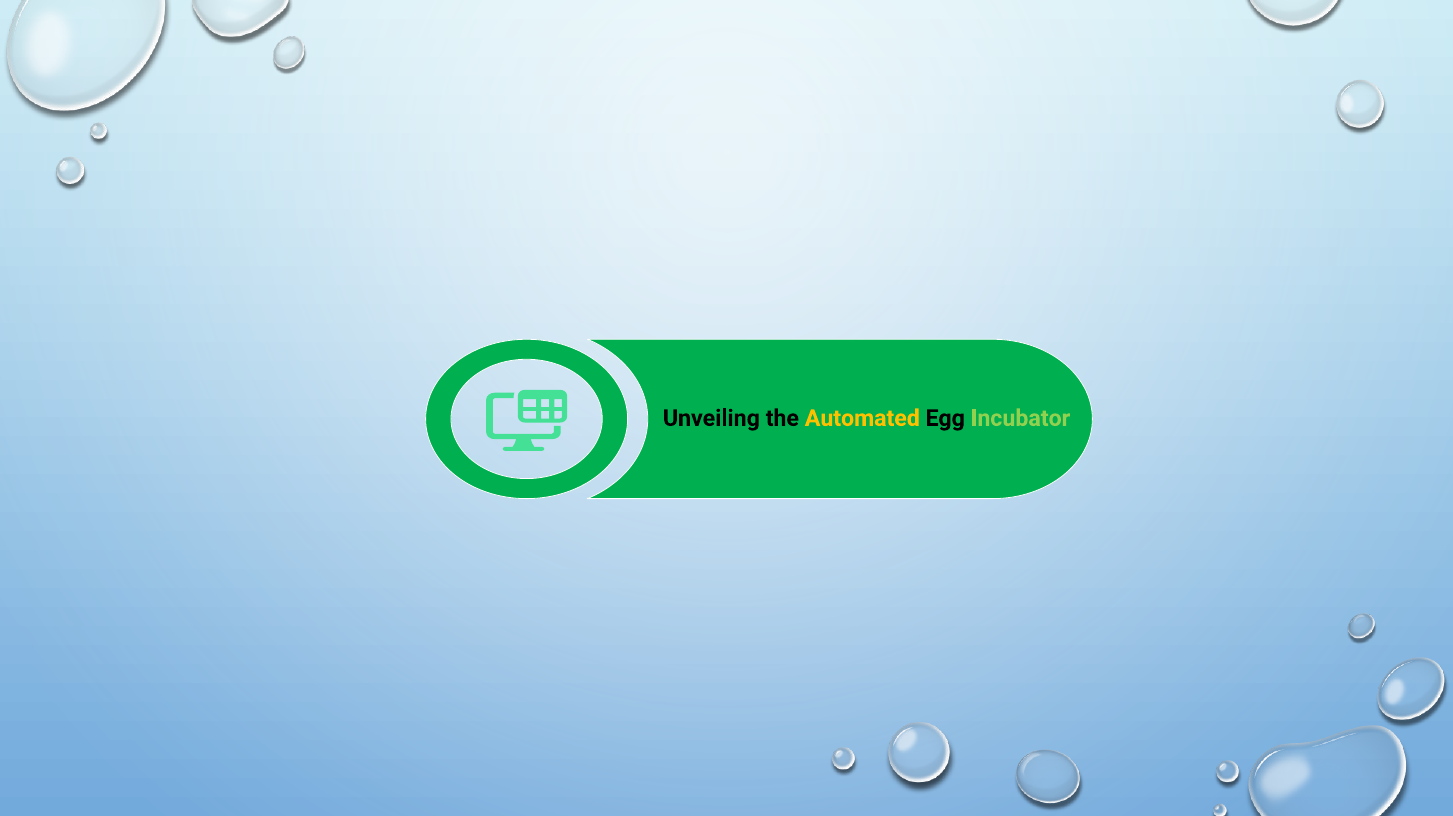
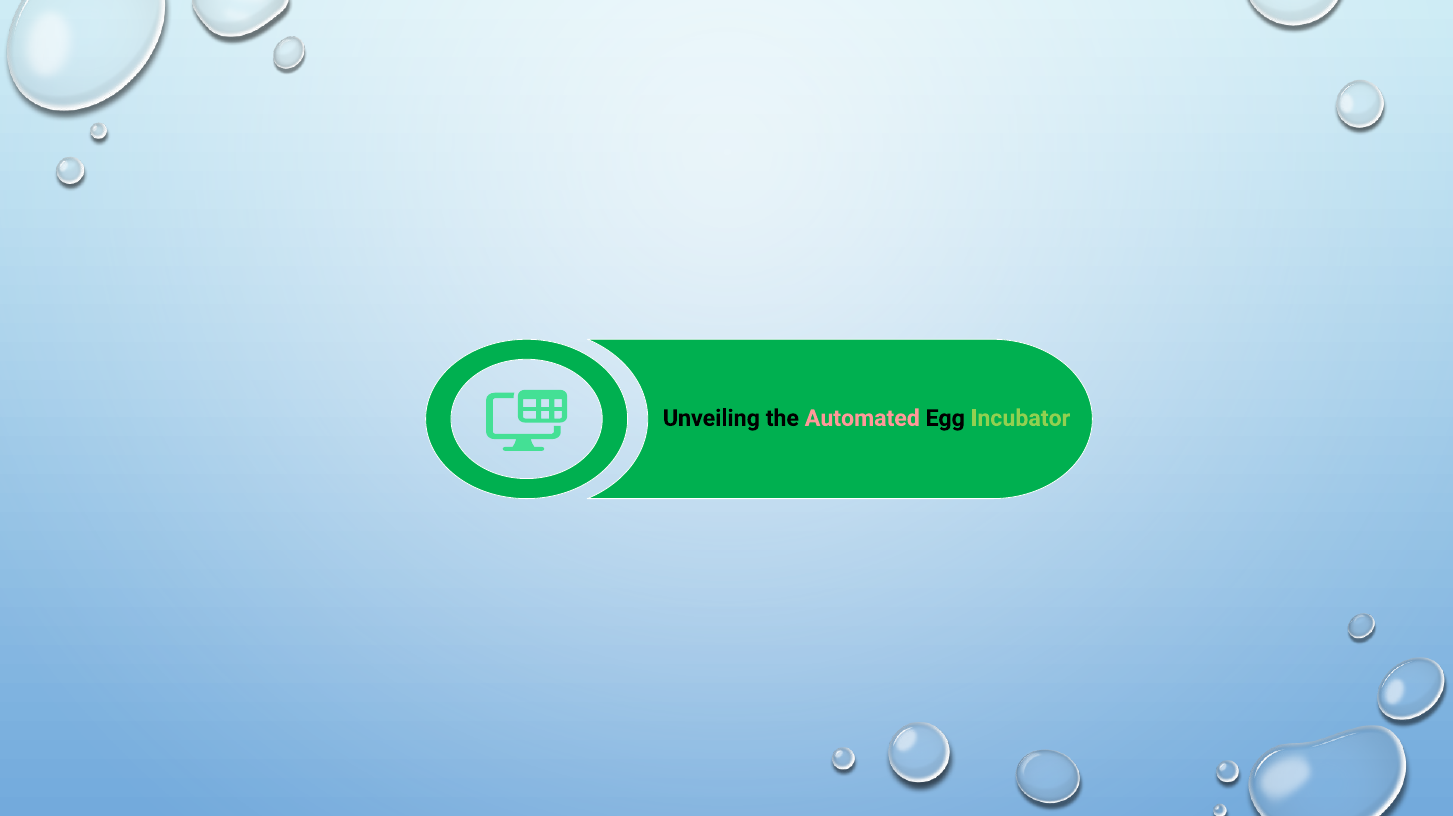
Automated at (862, 419) colour: yellow -> pink
